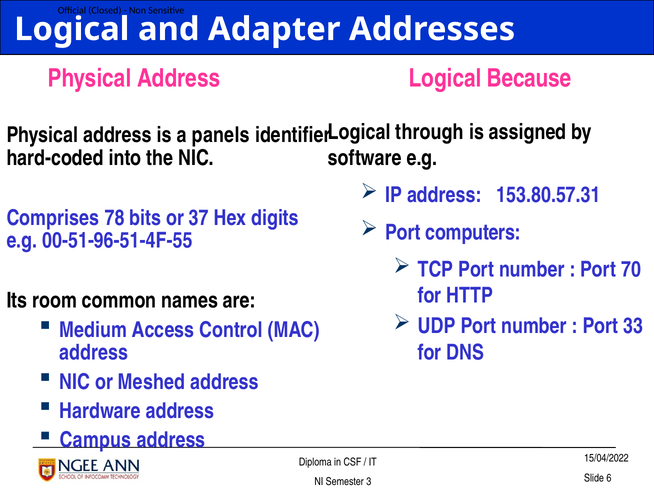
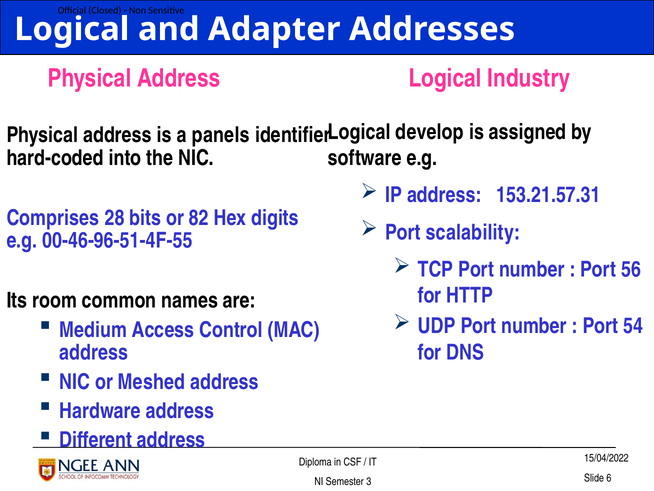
Because: Because -> Industry
through: through -> develop
153.80.57.31: 153.80.57.31 -> 153.21.57.31
78: 78 -> 28
37: 37 -> 82
computers: computers -> scalability
00-51-96-51-4F-55: 00-51-96-51-4F-55 -> 00-46-96-51-4F-55
70: 70 -> 56
33: 33 -> 54
Campus: Campus -> Different
